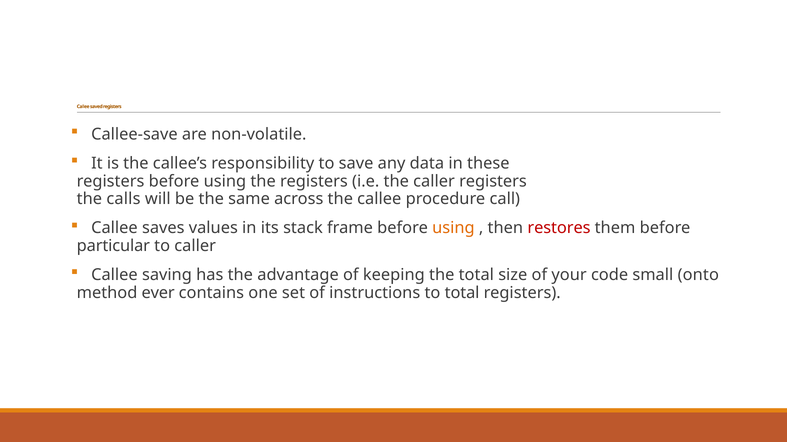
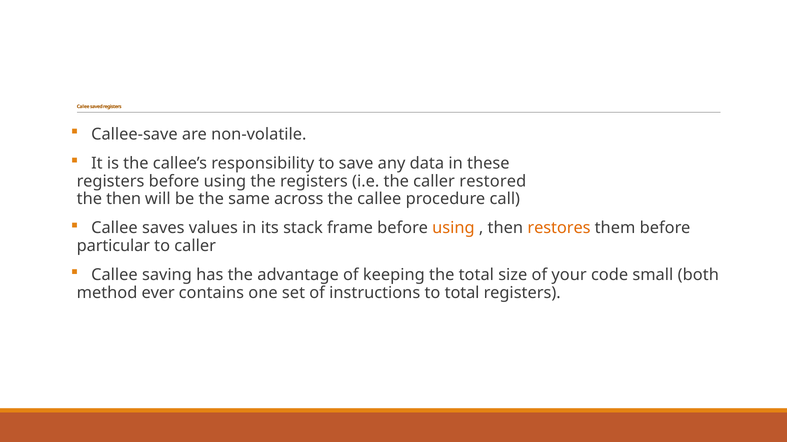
caller registers: registers -> restored
the calls: calls -> then
restores colour: red -> orange
onto: onto -> both
